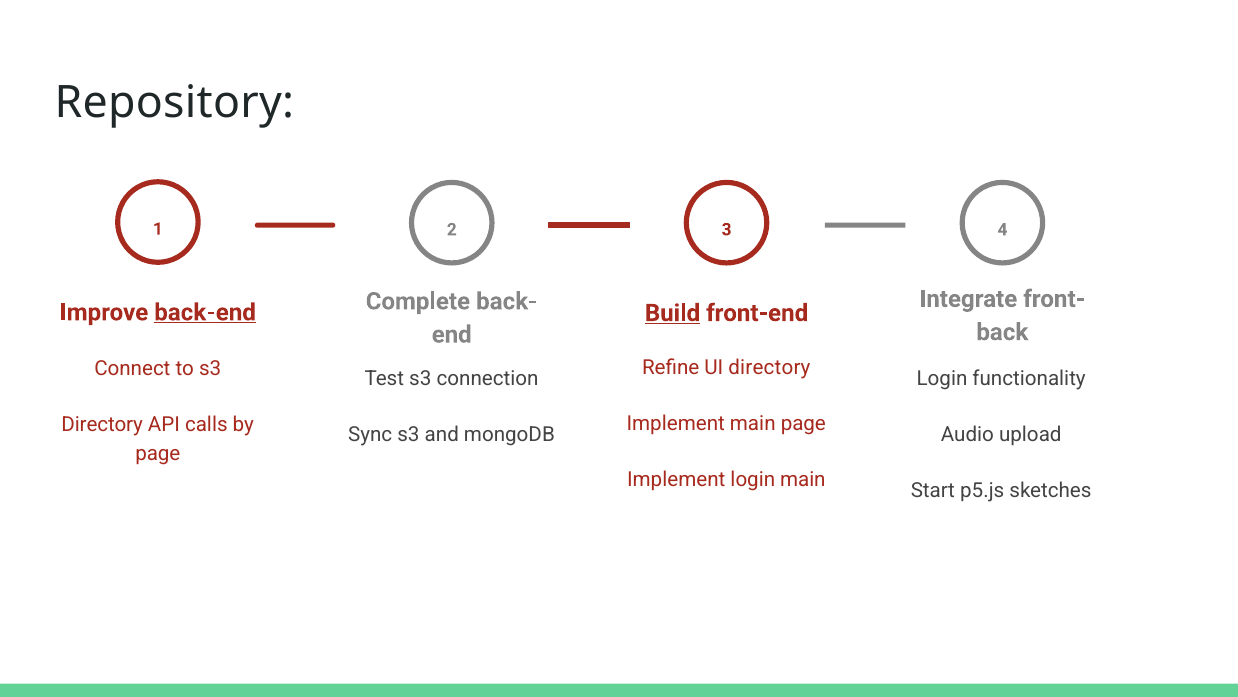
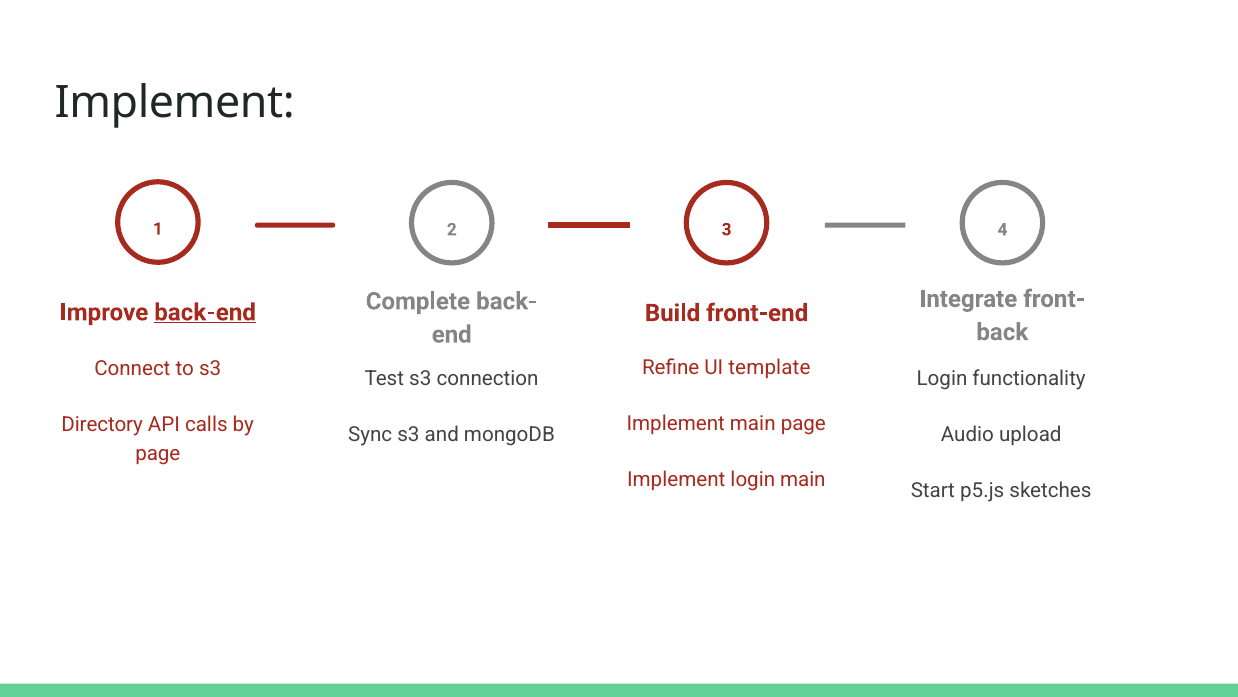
Repository at (174, 103): Repository -> Implement
Build underline: present -> none
UI directory: directory -> template
